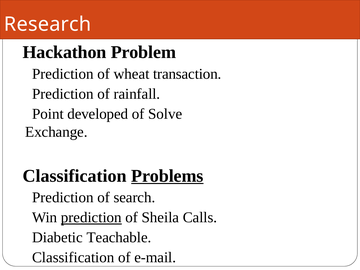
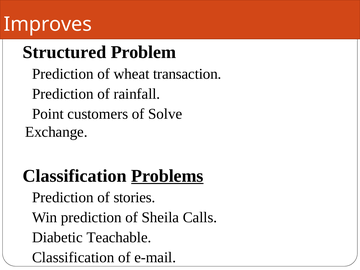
Research: Research -> Improves
Hackathon: Hackathon -> Structured
developed: developed -> customers
search: search -> stories
prediction underline: present -> none
